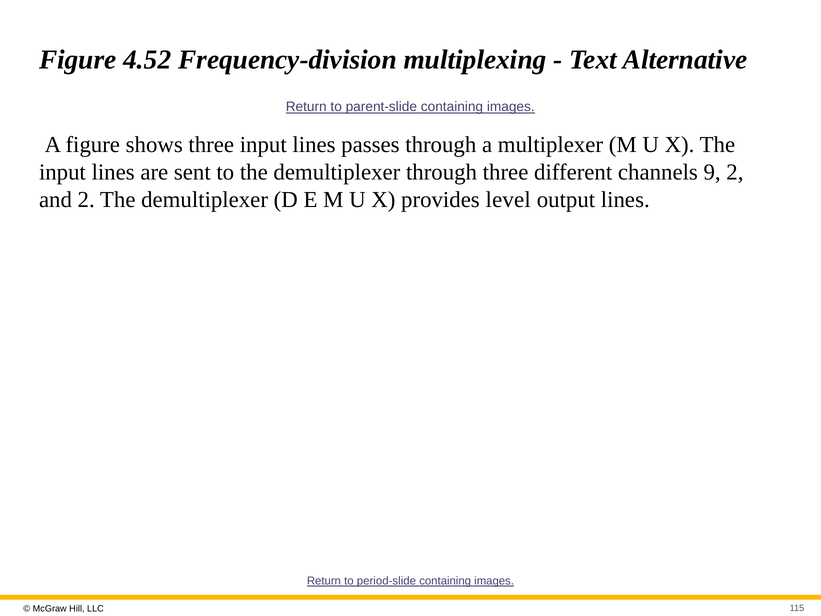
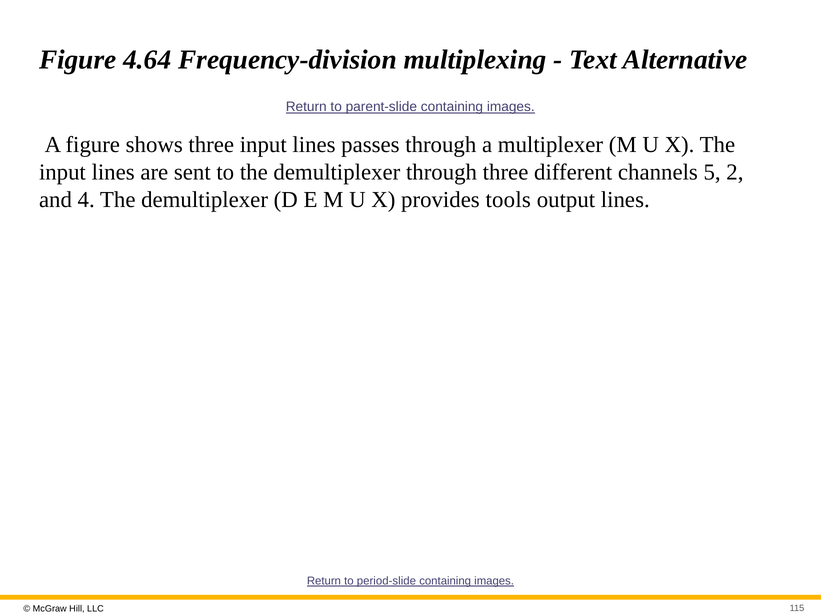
4.52: 4.52 -> 4.64
9: 9 -> 5
and 2: 2 -> 4
level: level -> tools
